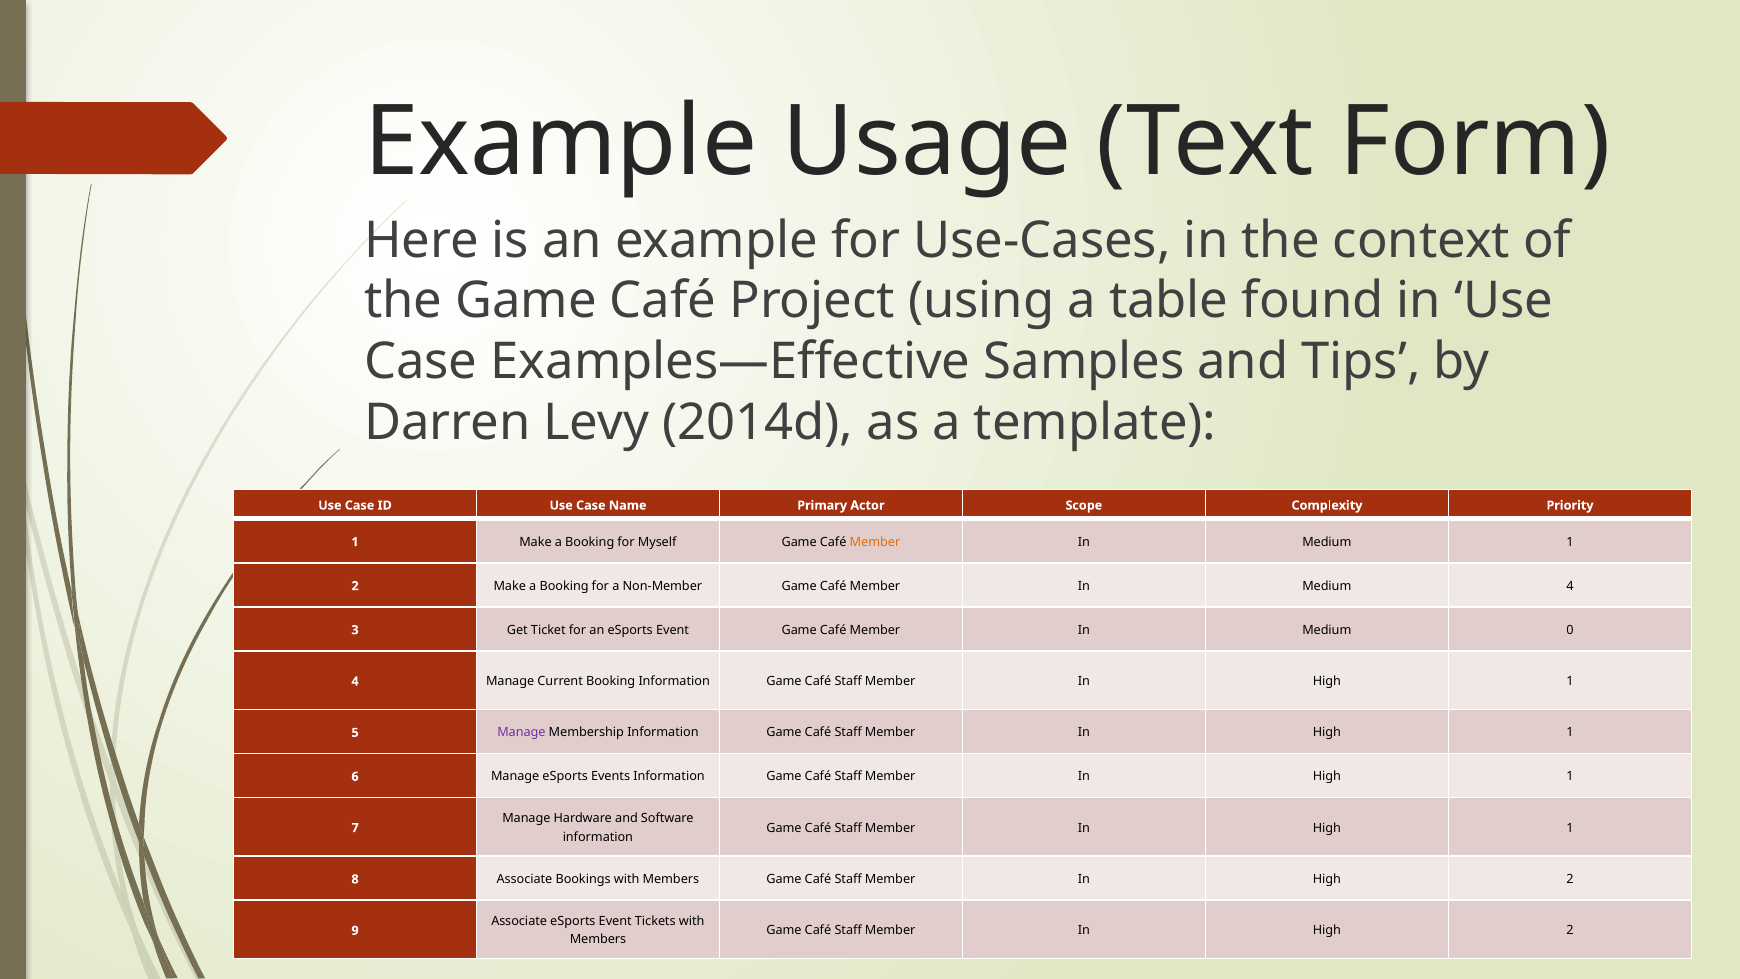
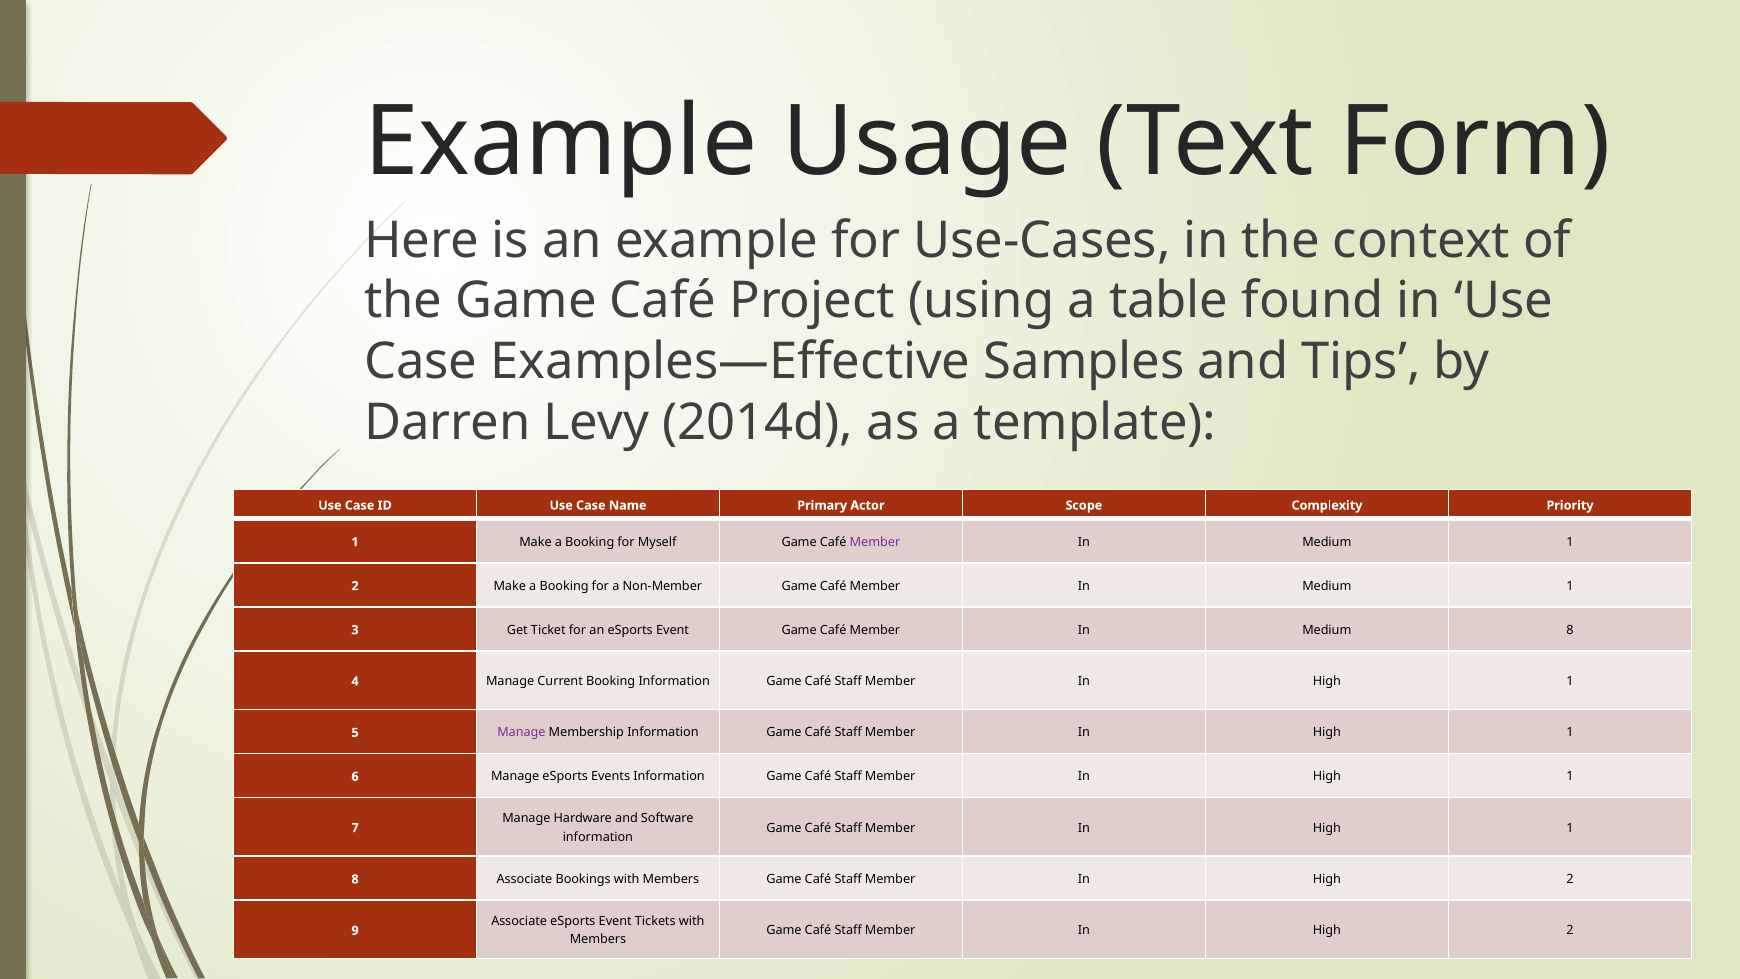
Member at (875, 542) colour: orange -> purple
4 at (1570, 586): 4 -> 1
Medium 0: 0 -> 8
